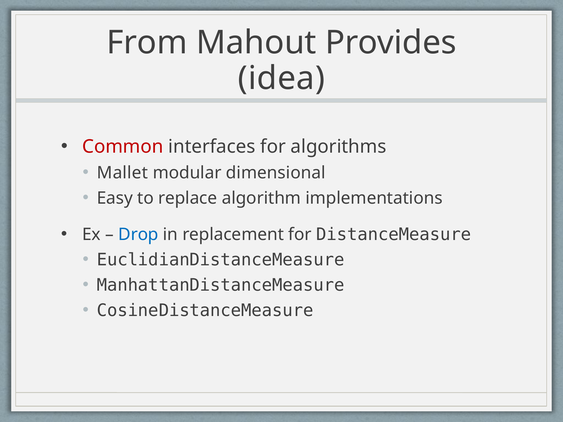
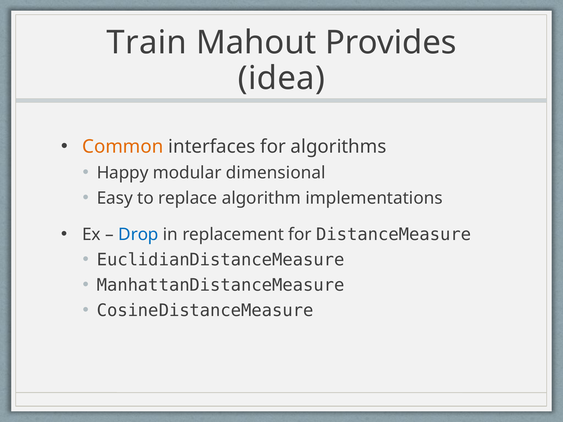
From: From -> Train
Common colour: red -> orange
Mallet: Mallet -> Happy
